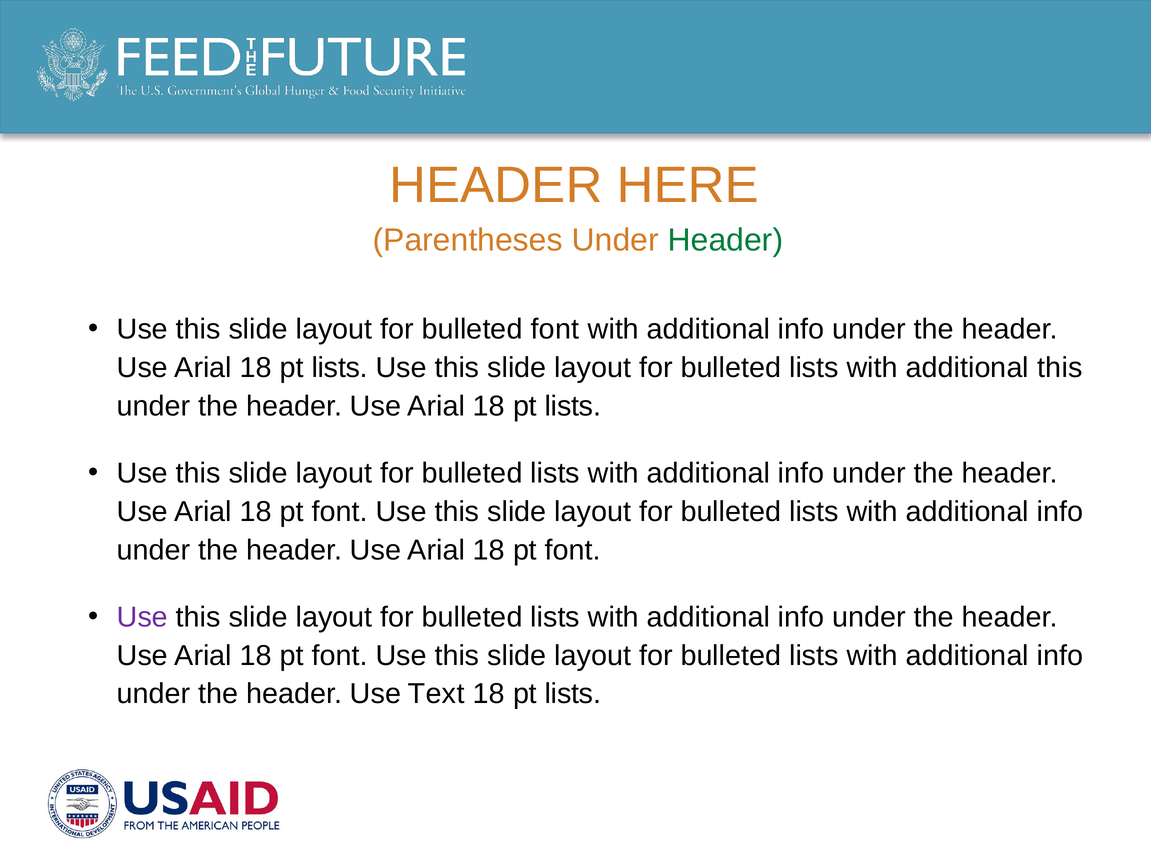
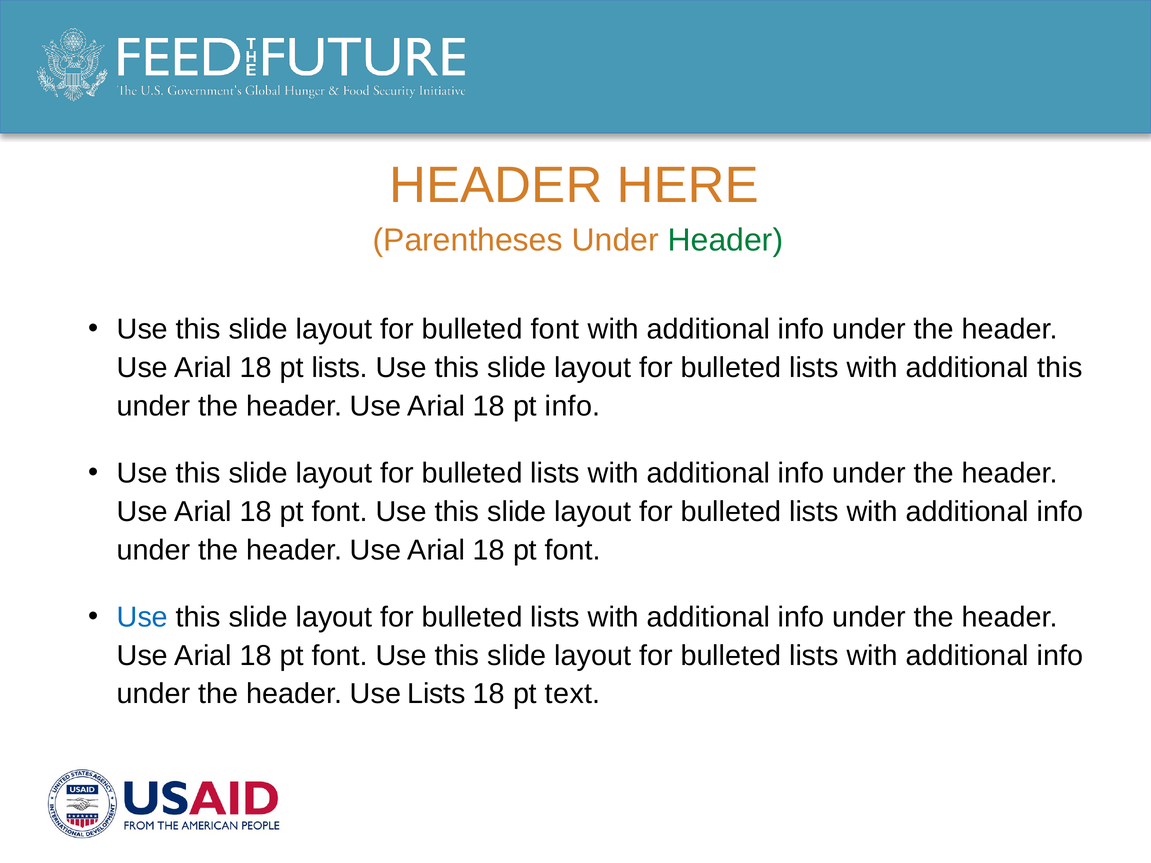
lists at (573, 406): lists -> info
Use at (142, 617) colour: purple -> blue
Use Text: Text -> Lists
lists at (573, 694): lists -> text
